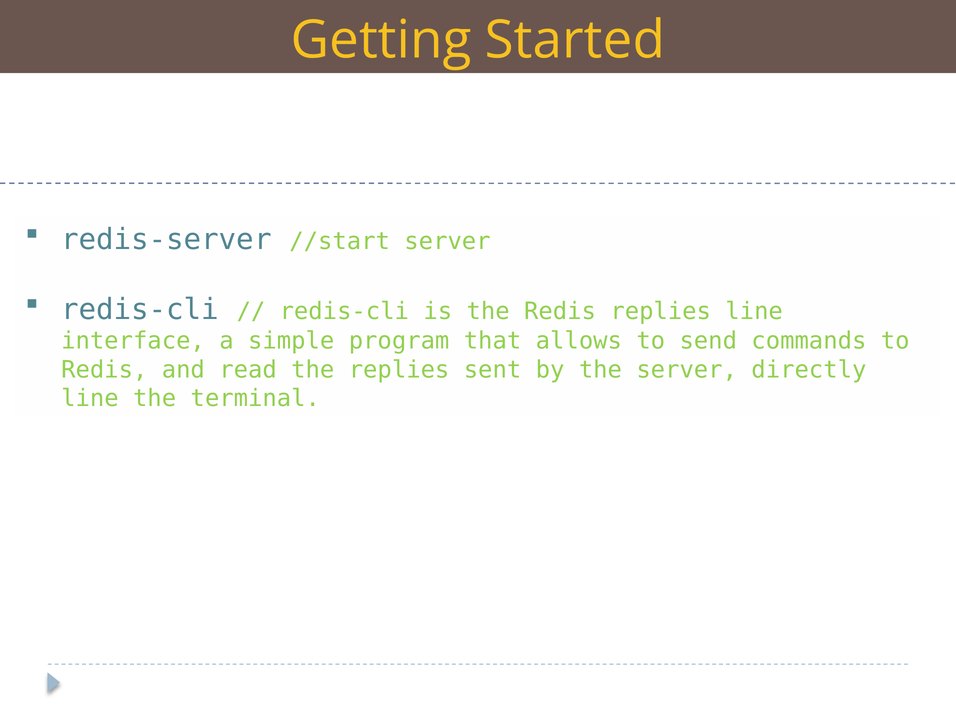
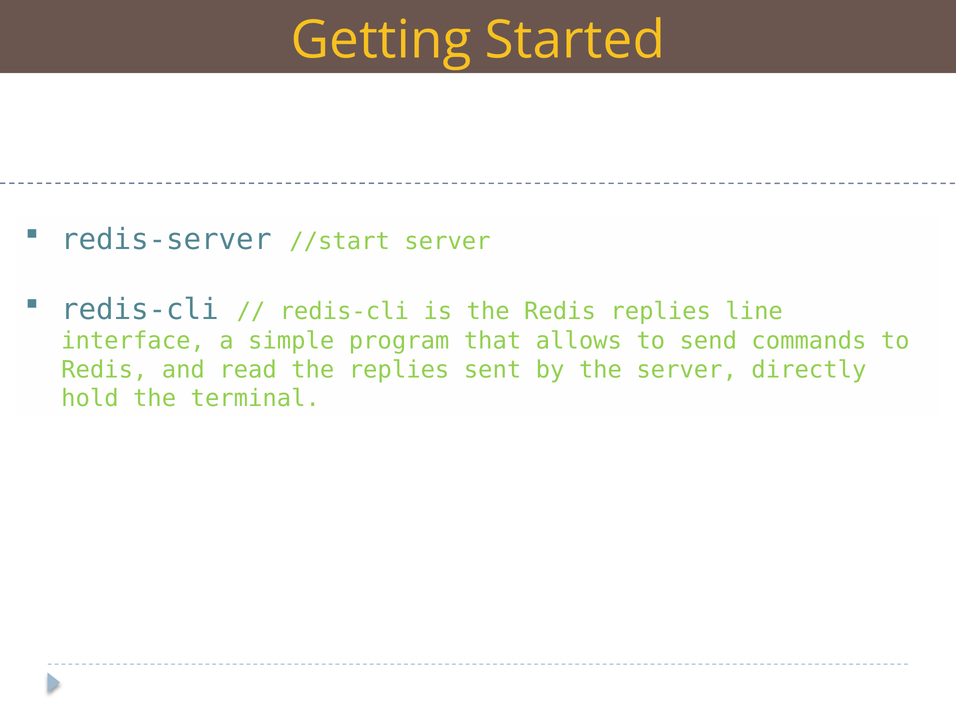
line at (90, 398): line -> hold
